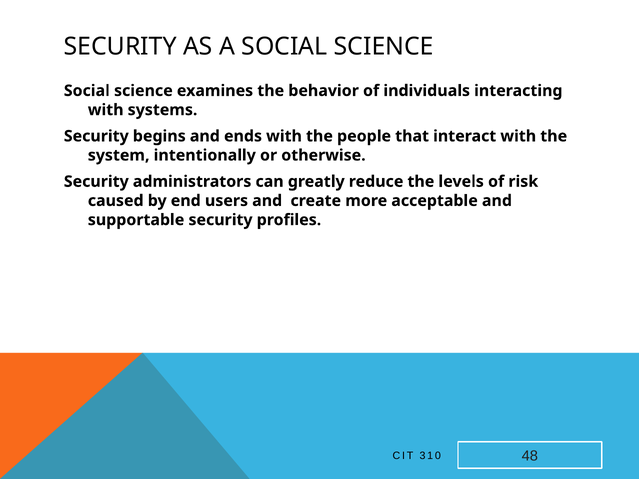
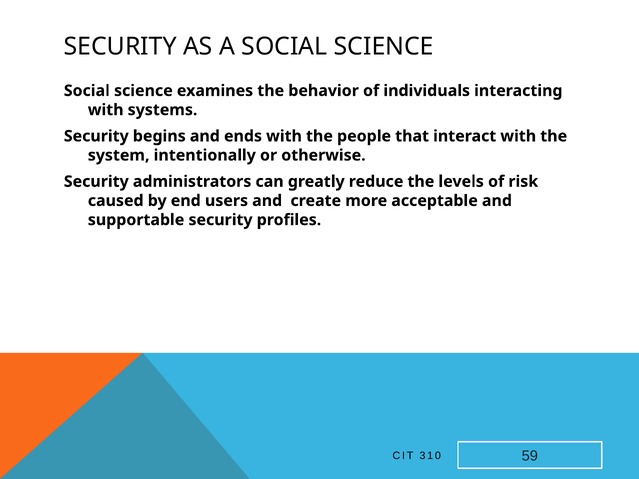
48: 48 -> 59
